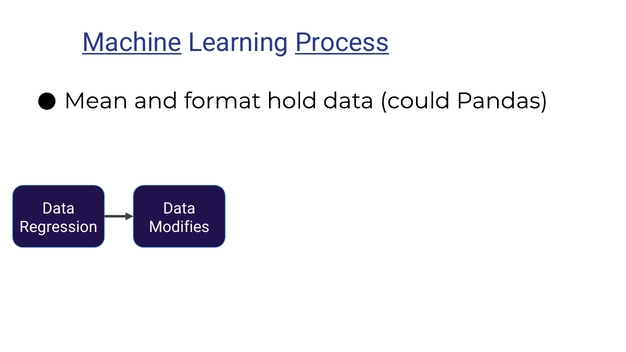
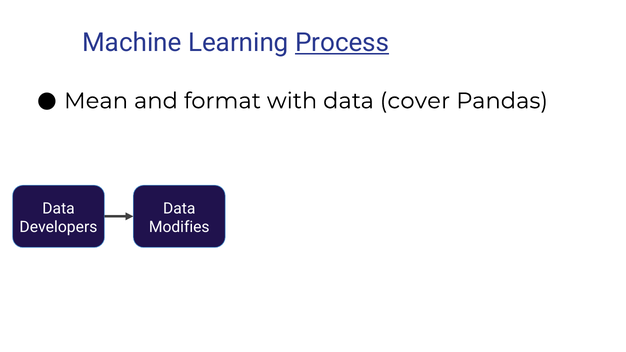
Machine underline: present -> none
hold: hold -> with
could: could -> cover
Regression: Regression -> Developers
